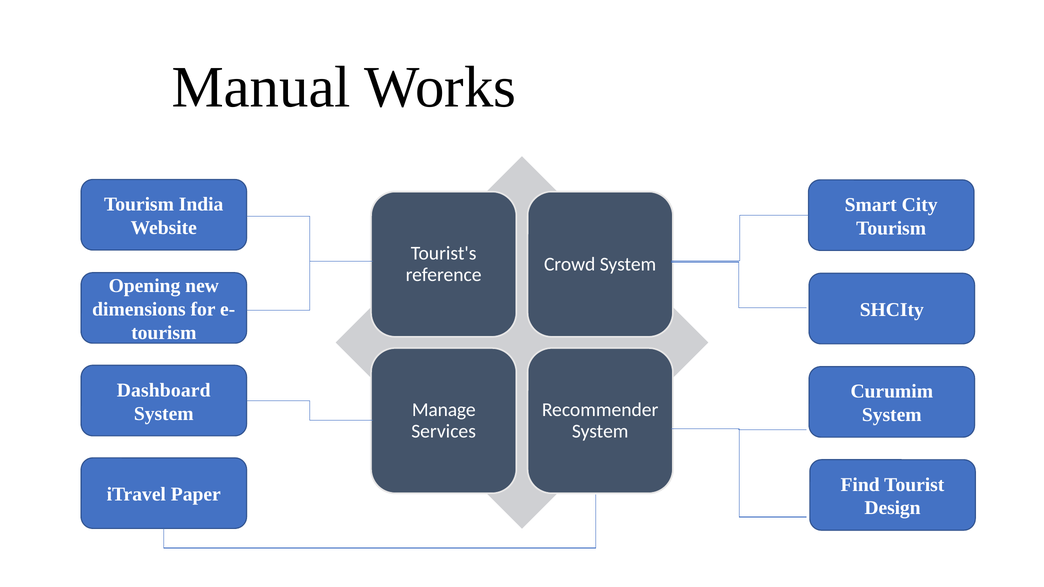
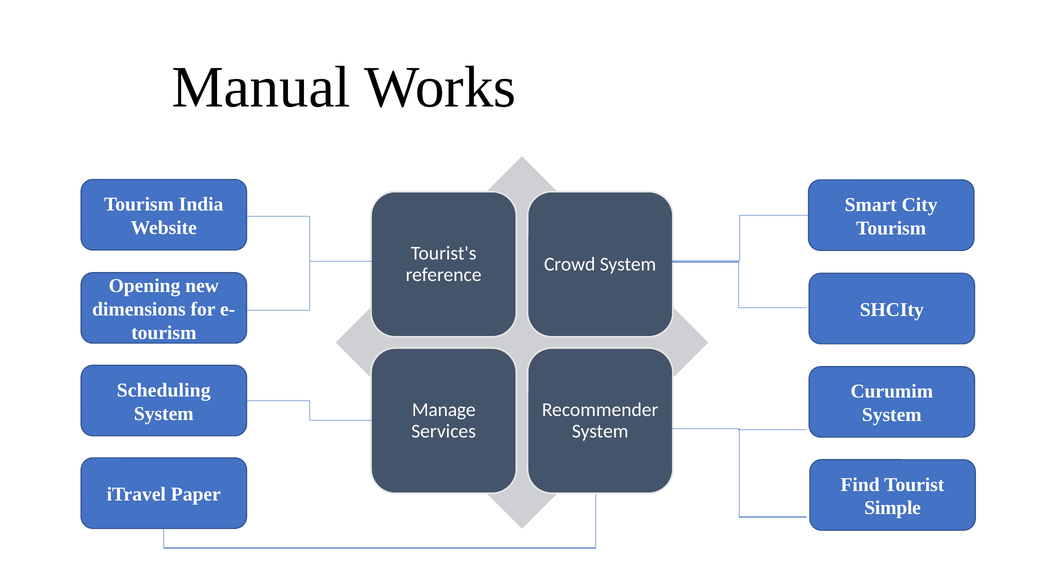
Dashboard: Dashboard -> Scheduling
Design: Design -> Simple
